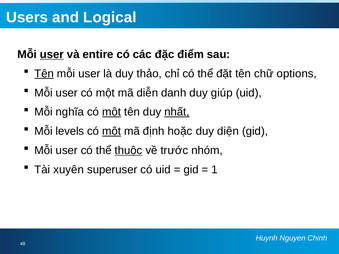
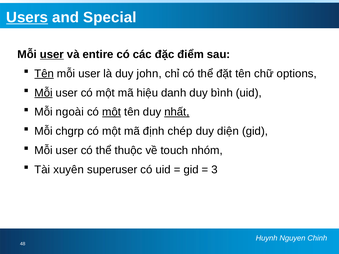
Users underline: none -> present
Logical: Logical -> Special
thảo: thảo -> john
Mỗi at (43, 93) underline: none -> present
diễn: diễn -> hiệu
giúp: giúp -> bình
nghĩa: nghĩa -> ngoài
levels: levels -> chgrp
một at (112, 131) underline: present -> none
hoặc: hoặc -> chép
thuộc underline: present -> none
trước: trước -> touch
1: 1 -> 3
